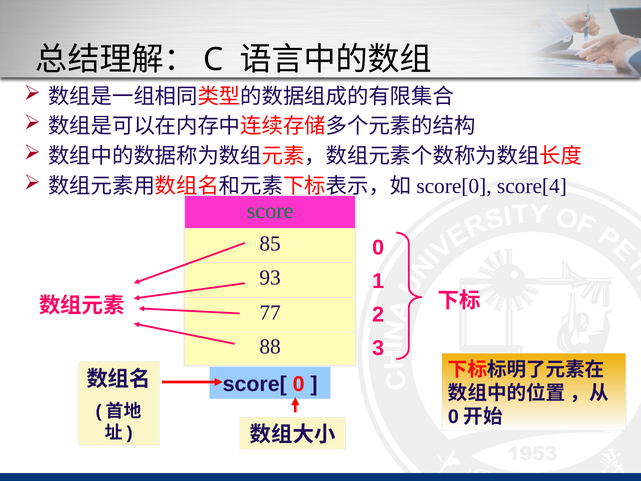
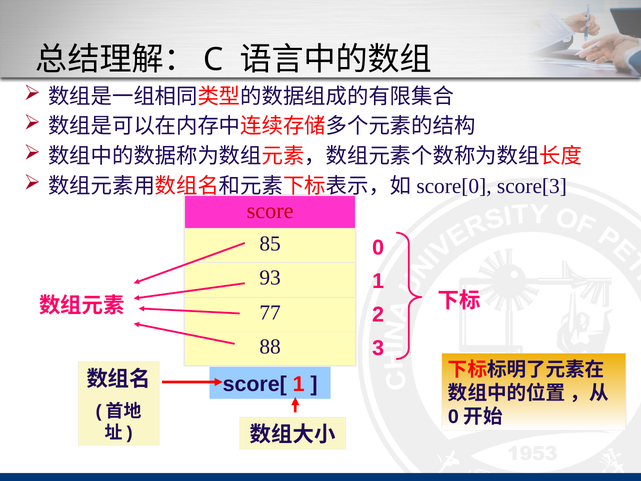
score[4: score[4 -> score[3
score colour: green -> red
score[ 0: 0 -> 1
